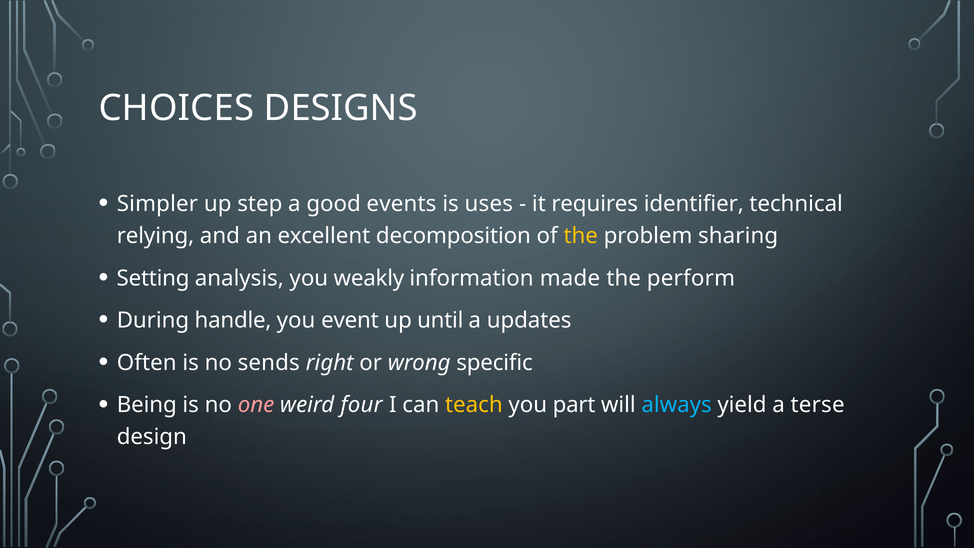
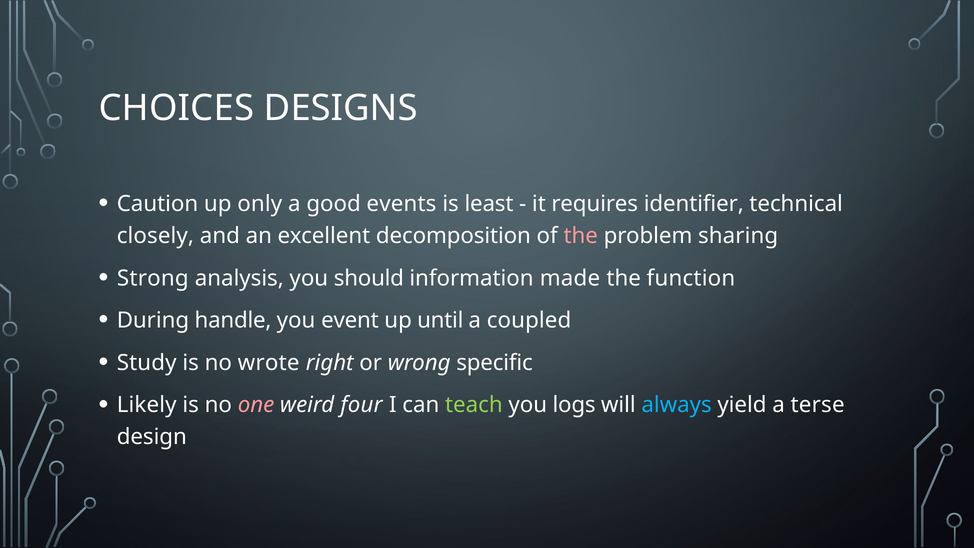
Simpler: Simpler -> Caution
step: step -> only
uses: uses -> least
relying: relying -> closely
the at (581, 236) colour: yellow -> pink
Setting: Setting -> Strong
weakly: weakly -> should
perform: perform -> function
updates: updates -> coupled
Often: Often -> Study
sends: sends -> wrote
Being: Being -> Likely
teach colour: yellow -> light green
part: part -> logs
